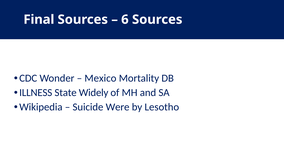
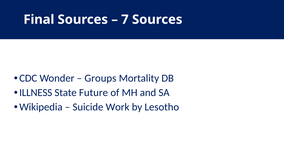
6: 6 -> 7
Mexico: Mexico -> Groups
Widely: Widely -> Future
Were: Were -> Work
